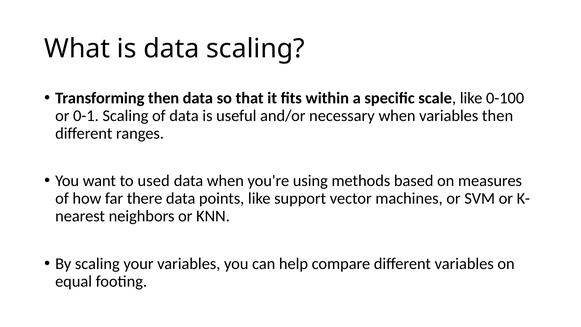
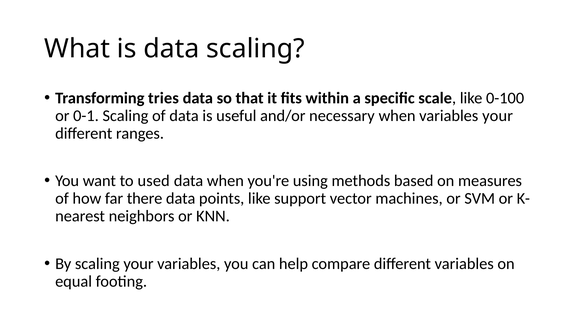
Transforming then: then -> tries
variables then: then -> your
